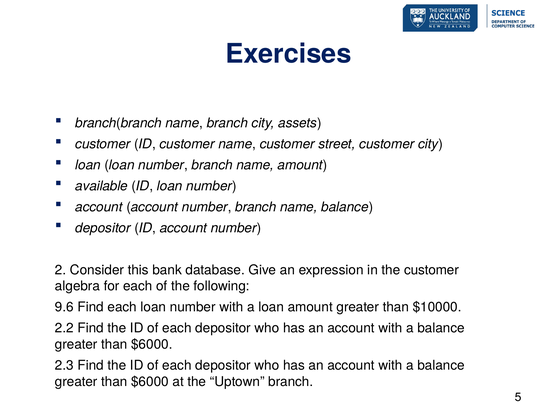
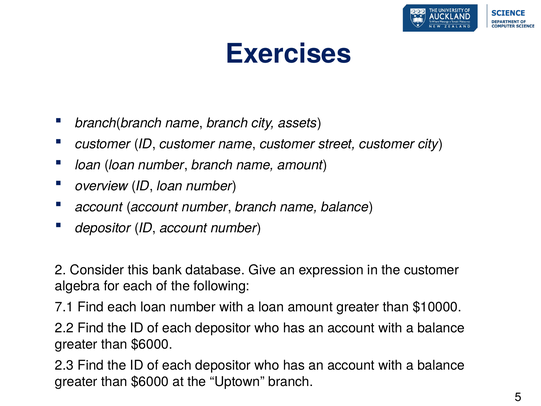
available: available -> overview
9.6: 9.6 -> 7.1
